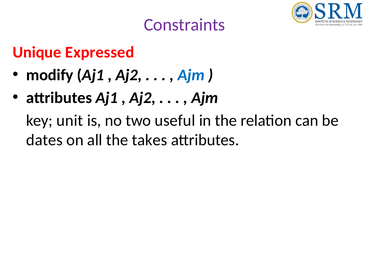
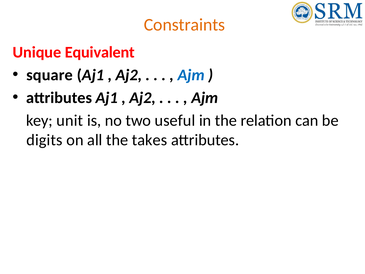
Constraints colour: purple -> orange
Expressed: Expressed -> Equivalent
modify: modify -> square
dates: dates -> digits
